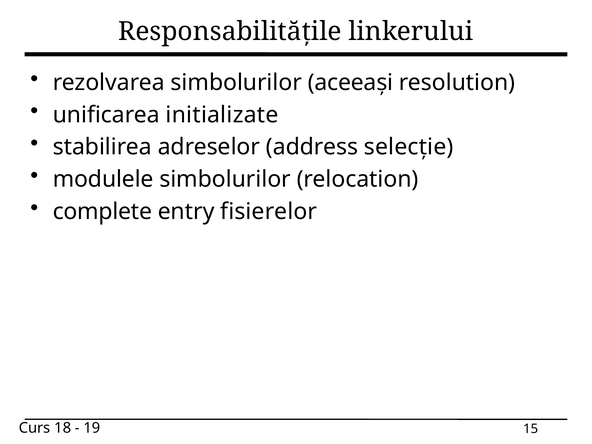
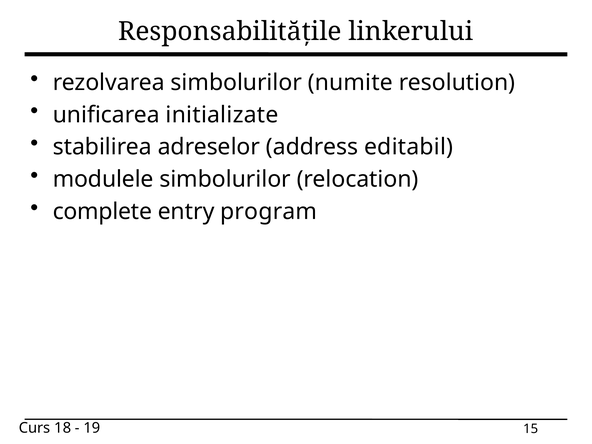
aceeași: aceeași -> numite
selecție: selecție -> editabil
fisierelor: fisierelor -> program
